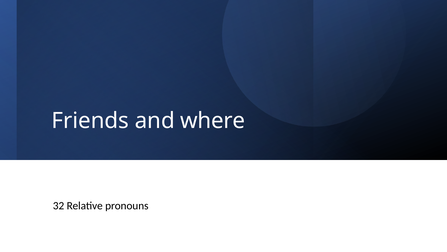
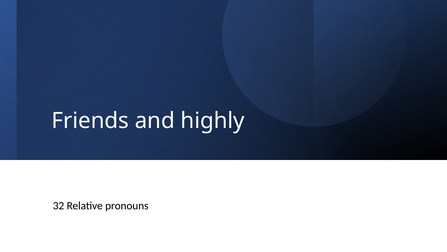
where: where -> highly
